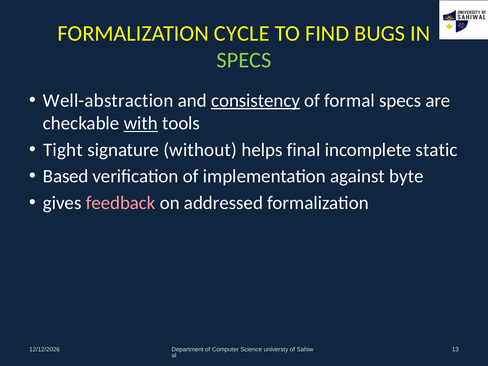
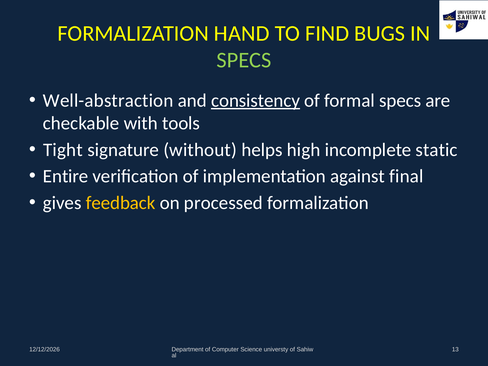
CYCLE: CYCLE -> HAND
with underline: present -> none
final: final -> high
Based: Based -> Entire
byte: byte -> final
feedback colour: pink -> yellow
addressed: addressed -> processed
